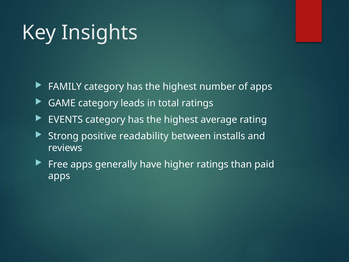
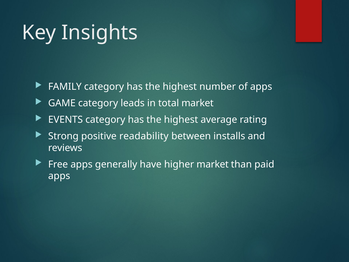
total ratings: ratings -> market
higher ratings: ratings -> market
